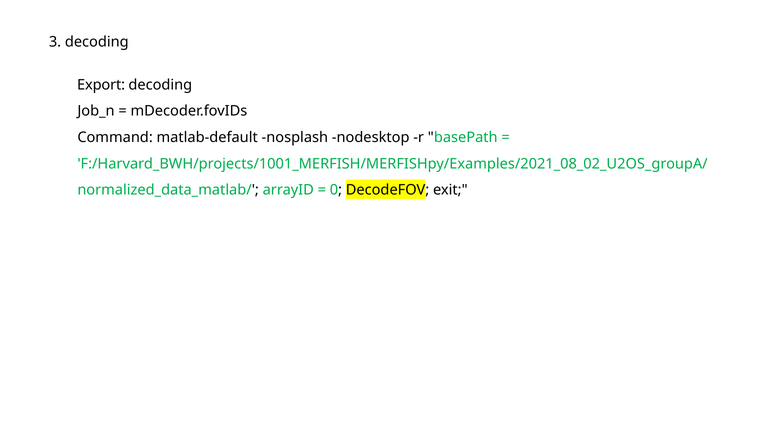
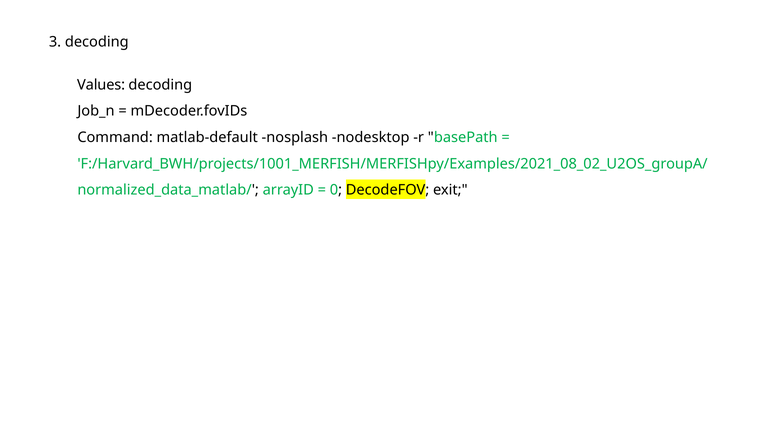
Export: Export -> Values
